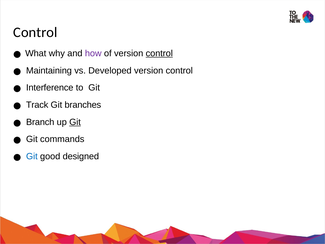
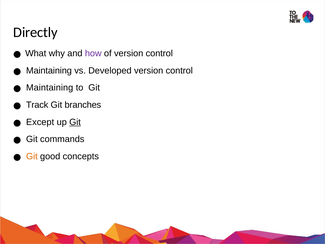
Control at (35, 32): Control -> Directly
control at (159, 53) underline: present -> none
Interference at (50, 88): Interference -> Maintaining
Branch: Branch -> Except
Git at (32, 156) colour: blue -> orange
designed: designed -> concepts
